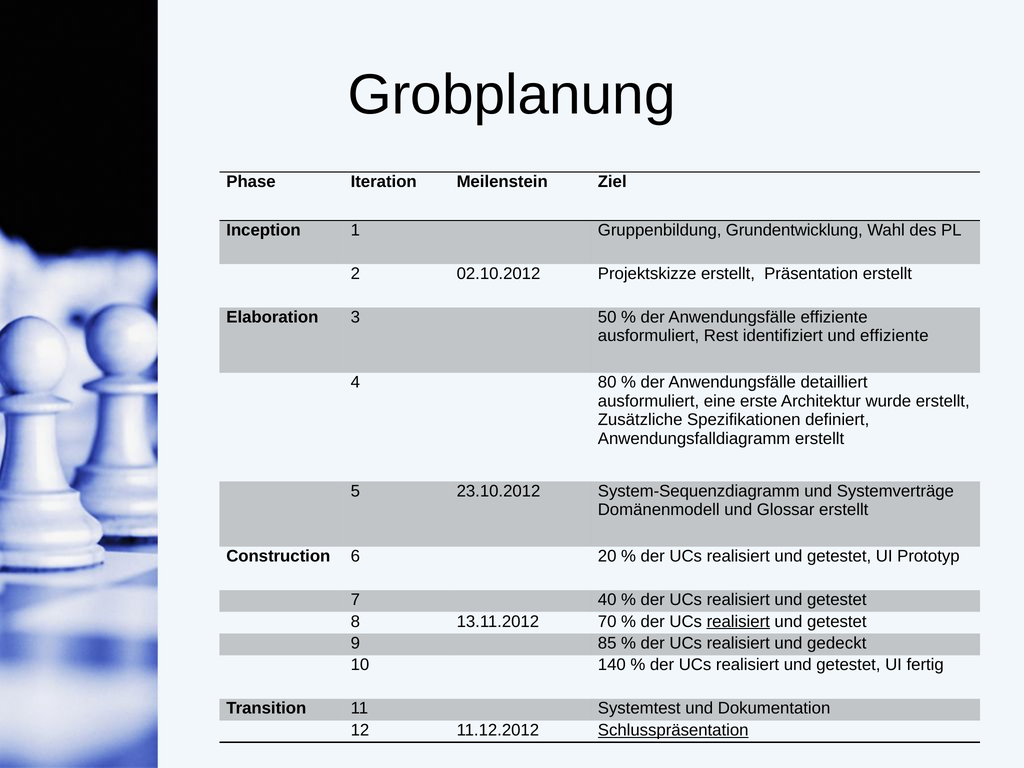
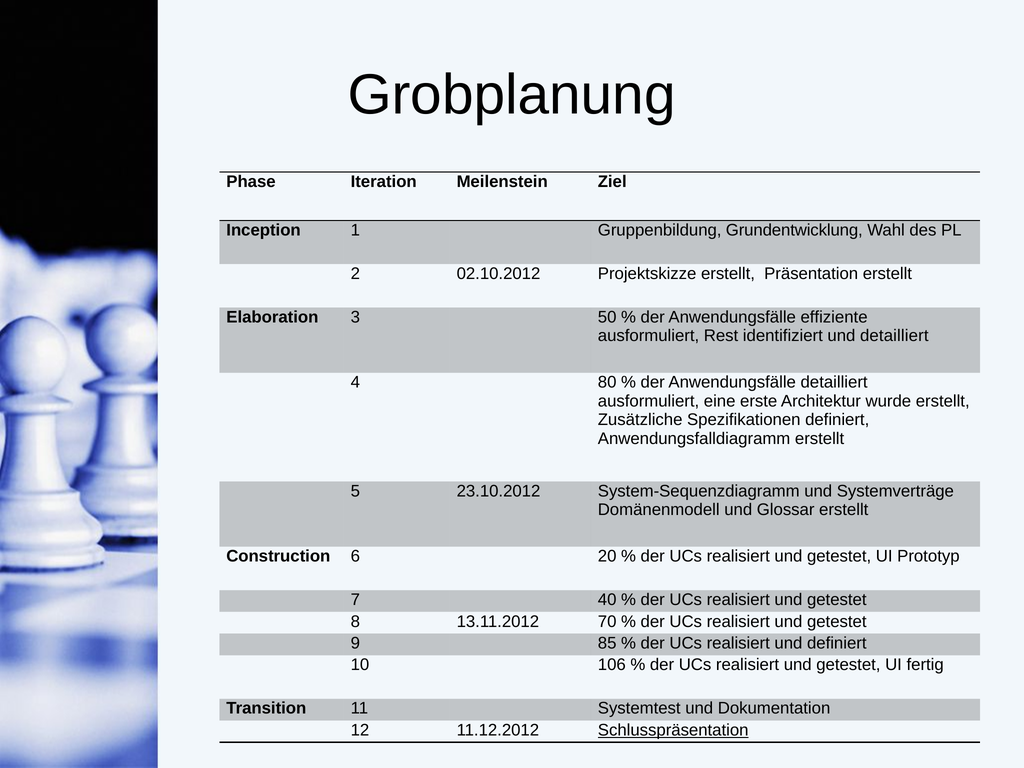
und effiziente: effiziente -> detailliert
realisiert at (738, 621) underline: present -> none
und gedeckt: gedeckt -> definiert
140: 140 -> 106
